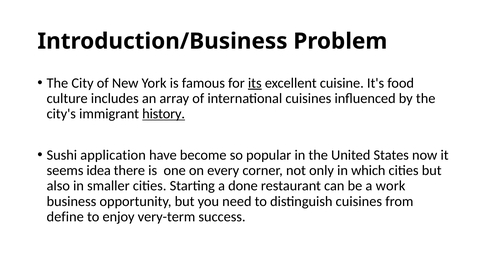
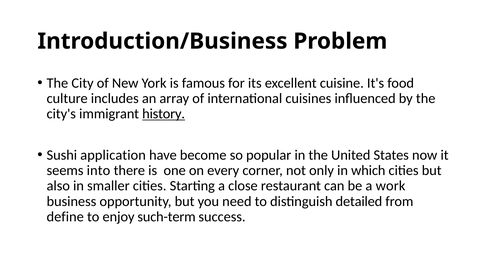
its underline: present -> none
idea: idea -> into
done: done -> close
distinguish cuisines: cuisines -> detailed
very-term: very-term -> such-term
